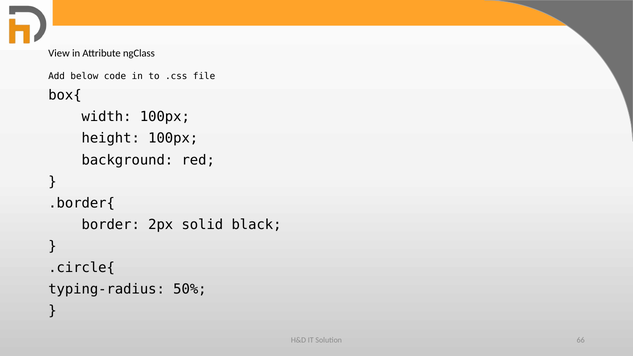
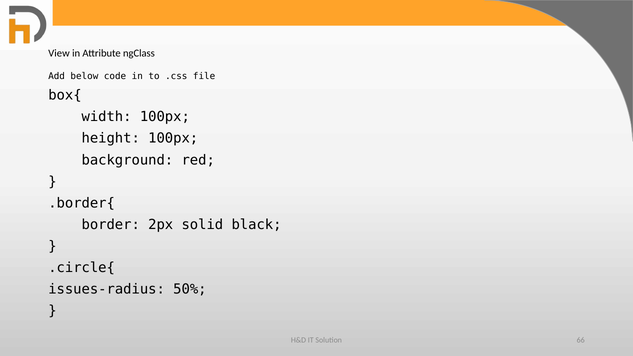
typing-radius: typing-radius -> issues-radius
